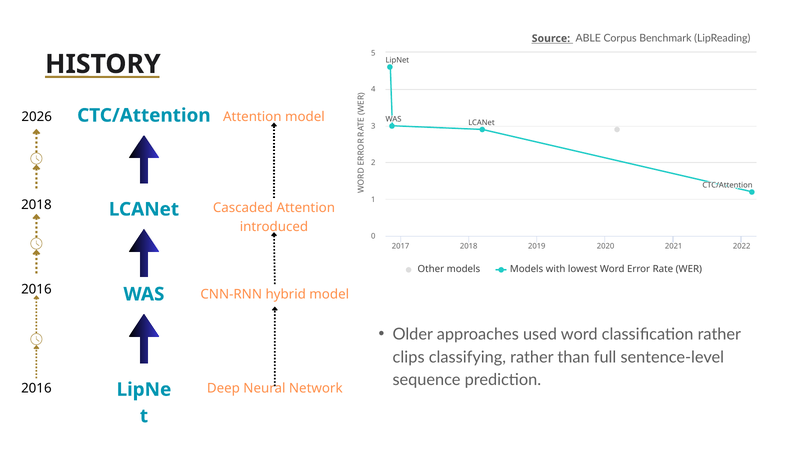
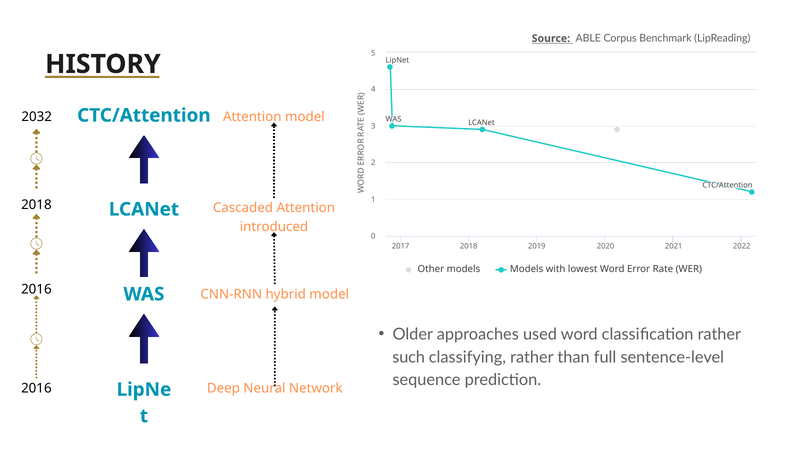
2026: 2026 -> 2032
clips: clips -> such
